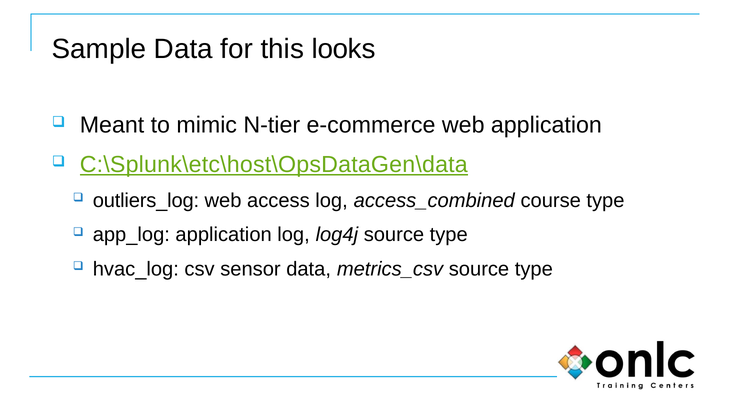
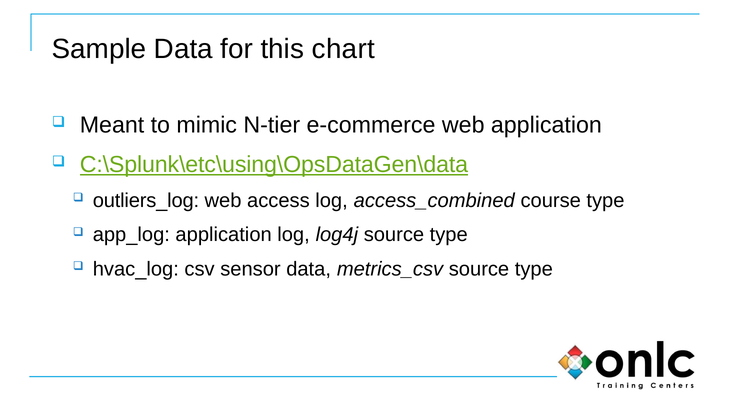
looks: looks -> chart
C:\Splunk\etc\host\OpsDataGen\data: C:\Splunk\etc\host\OpsDataGen\data -> C:\Splunk\etc\using\OpsDataGen\data
